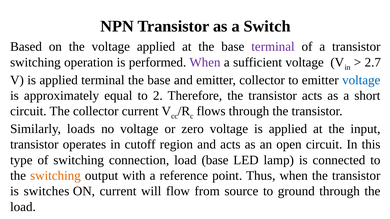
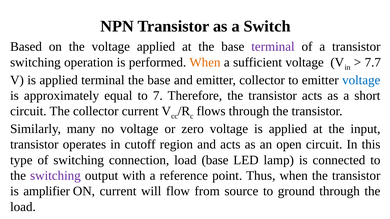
When at (205, 62) colour: purple -> orange
2.7: 2.7 -> 7.7
2: 2 -> 7
loads: loads -> many
switching at (55, 176) colour: orange -> purple
switches: switches -> amplifier
